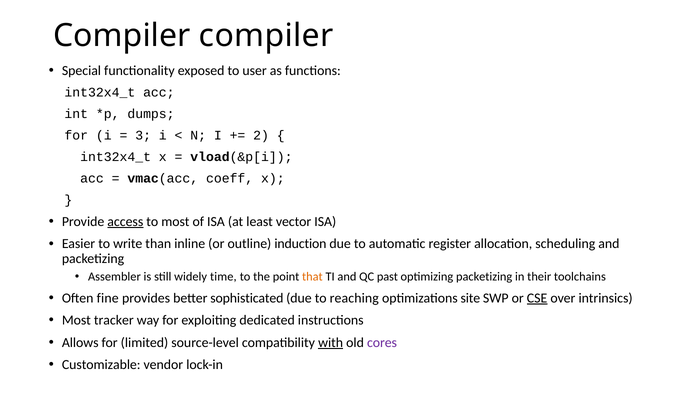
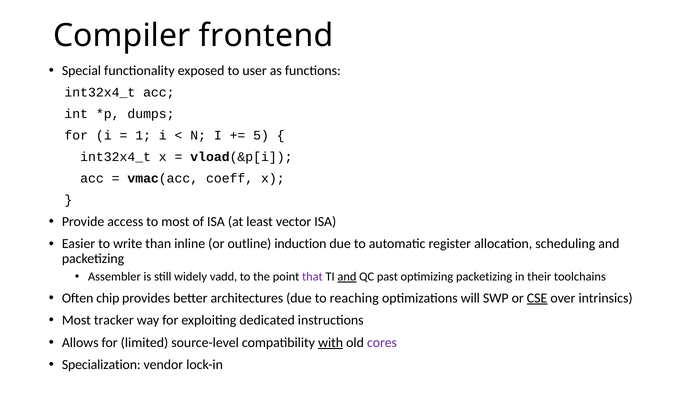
Compiler compiler: compiler -> frontend
3: 3 -> 1
2: 2 -> 5
access underline: present -> none
time: time -> vadd
that colour: orange -> purple
and at (347, 277) underline: none -> present
fine: fine -> chip
sophisticated: sophisticated -> architectures
site: site -> will
Customizable: Customizable -> Specialization
